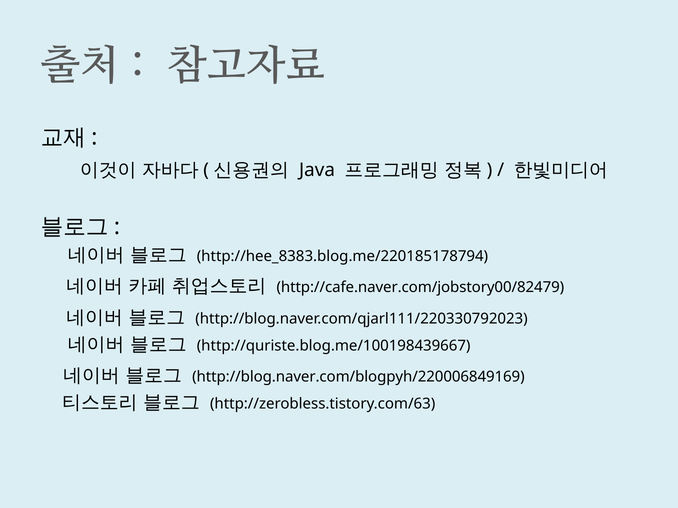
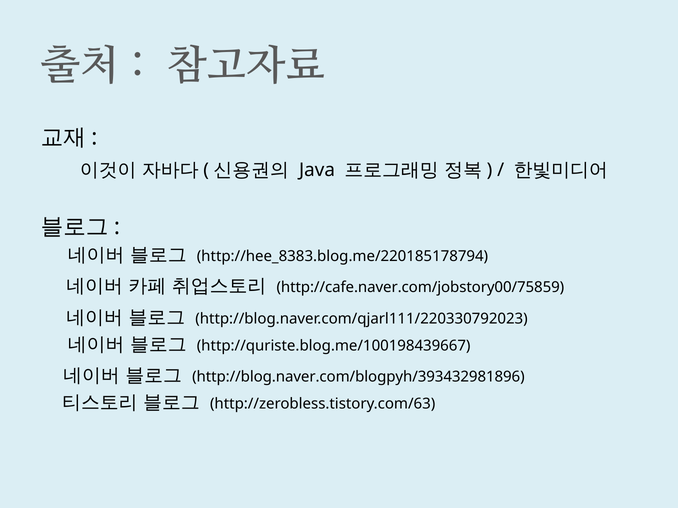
http://cafe.naver.com/jobstory00/82479: http://cafe.naver.com/jobstory00/82479 -> http://cafe.naver.com/jobstory00/75859
http://blog.naver.com/blogpyh/220006849169: http://blog.naver.com/blogpyh/220006849169 -> http://blog.naver.com/blogpyh/393432981896
